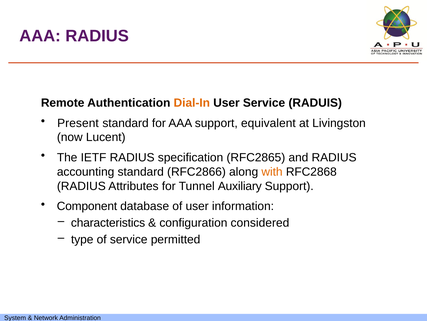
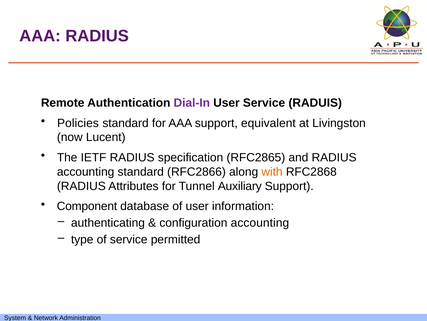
Dial-In colour: orange -> purple
Present: Present -> Policies
characteristics: characteristics -> authenticating
configuration considered: considered -> accounting
